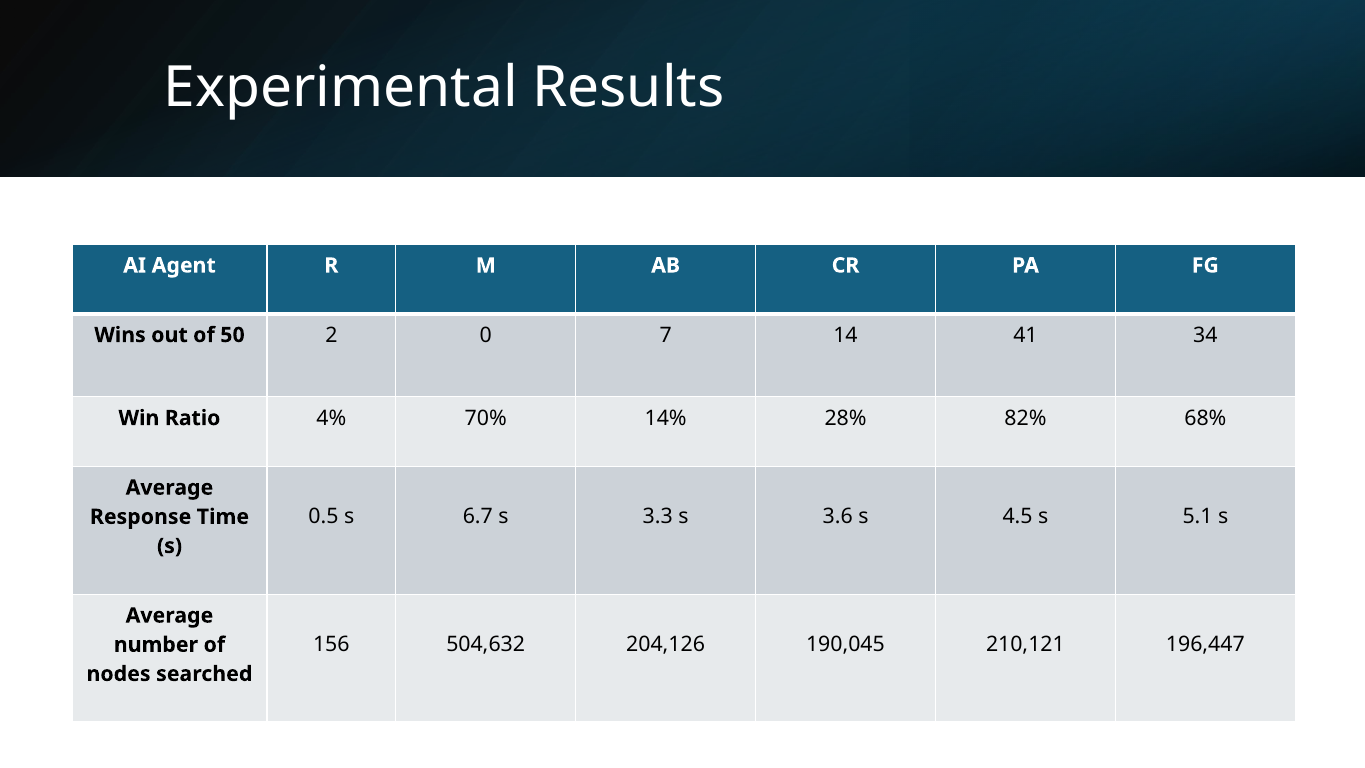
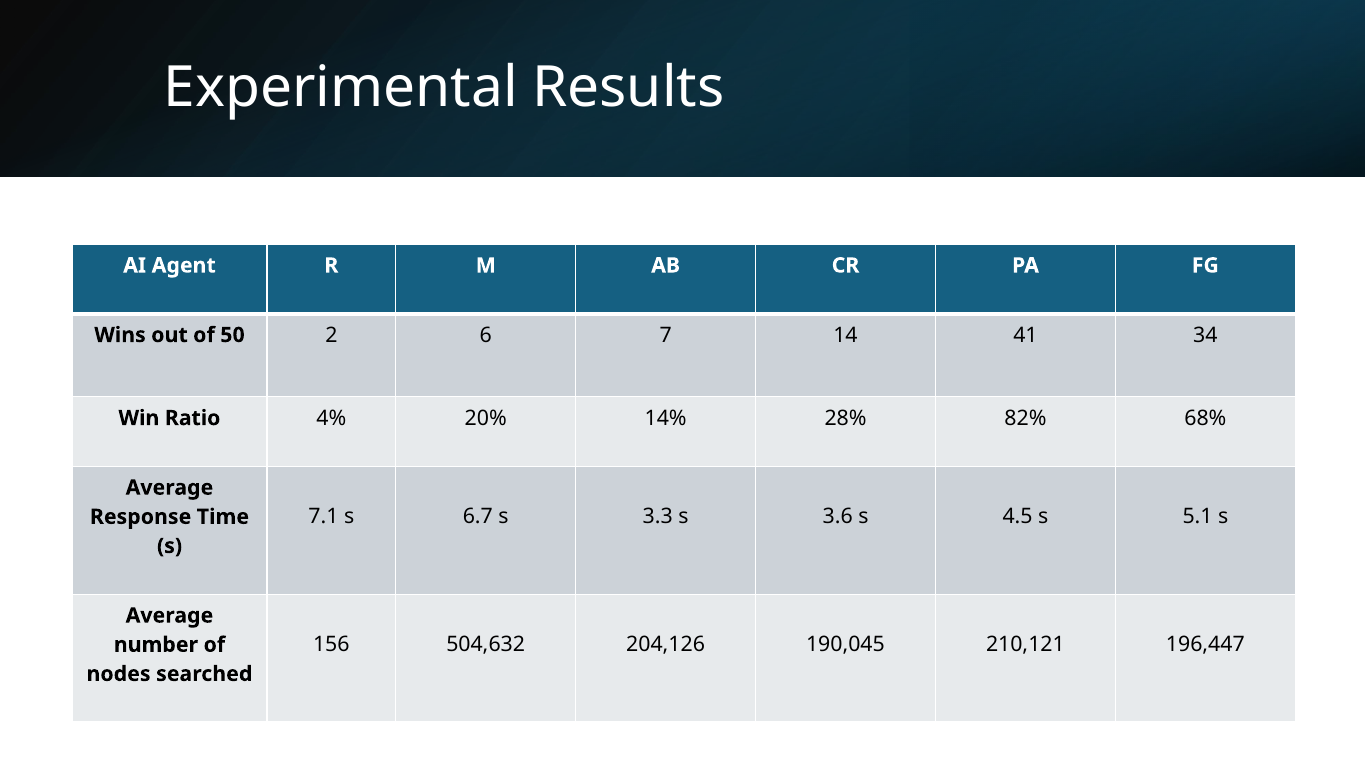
0: 0 -> 6
70%: 70% -> 20%
0.5: 0.5 -> 7.1
